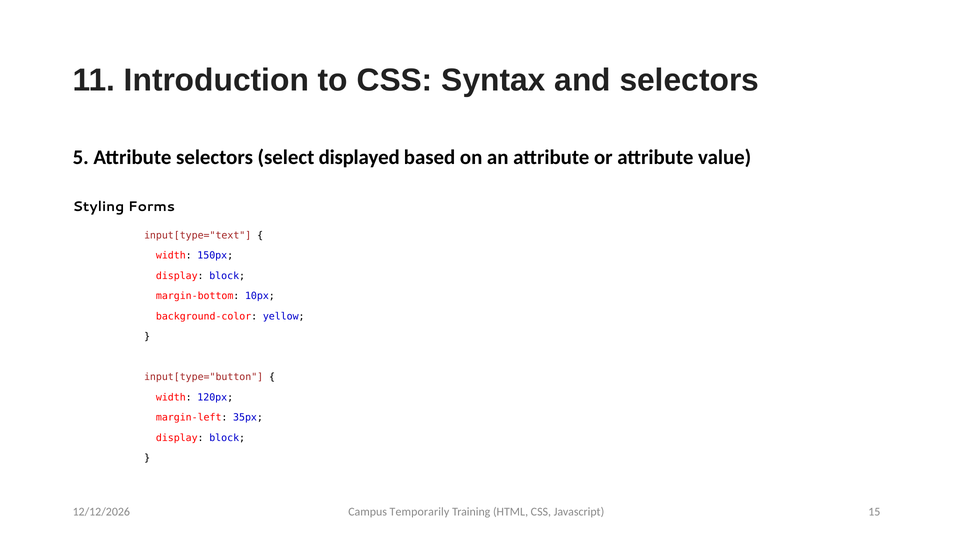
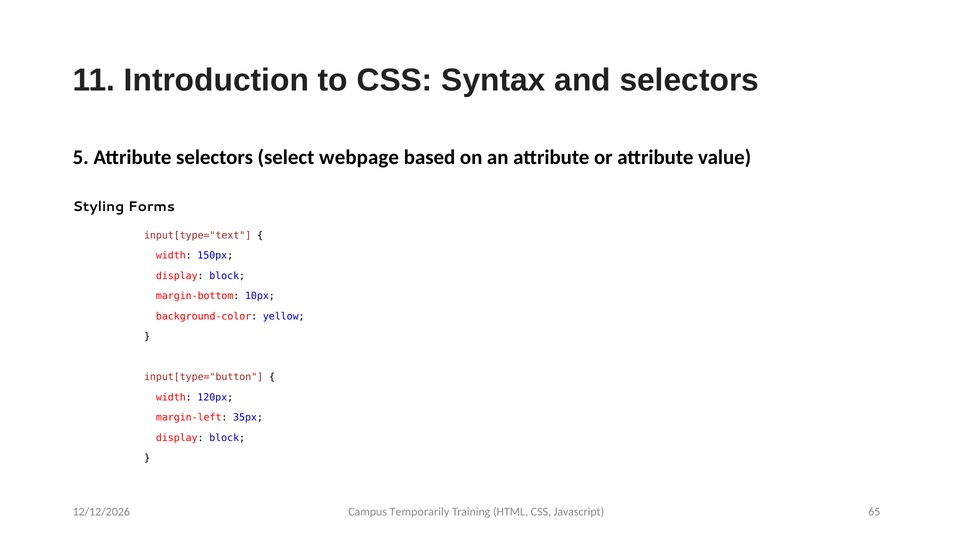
displayed: displayed -> webpage
15: 15 -> 65
